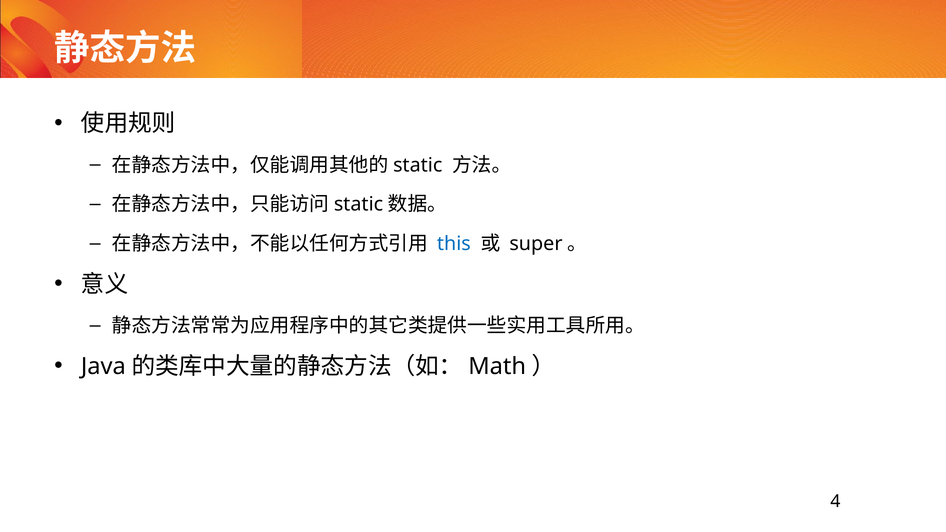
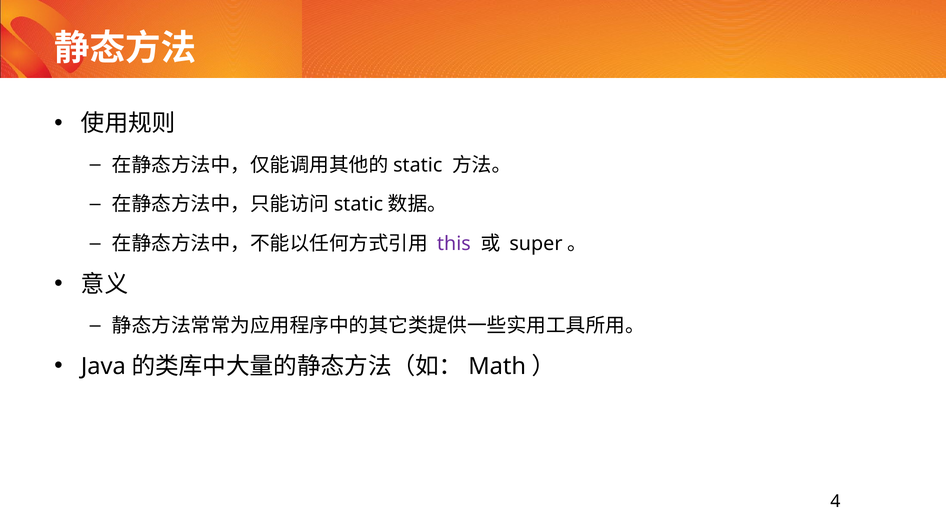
this colour: blue -> purple
